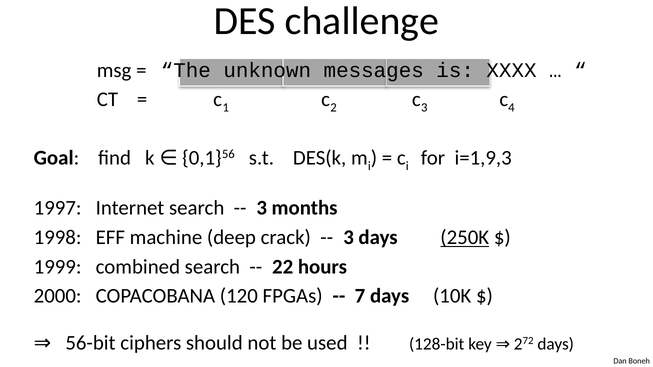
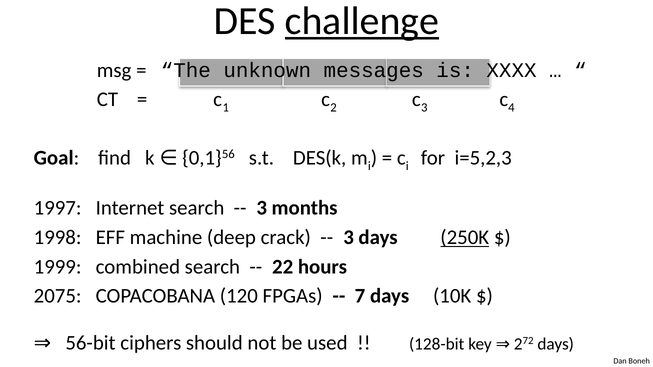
challenge underline: none -> present
i=1,9,3: i=1,9,3 -> i=5,2,3
2000: 2000 -> 2075
